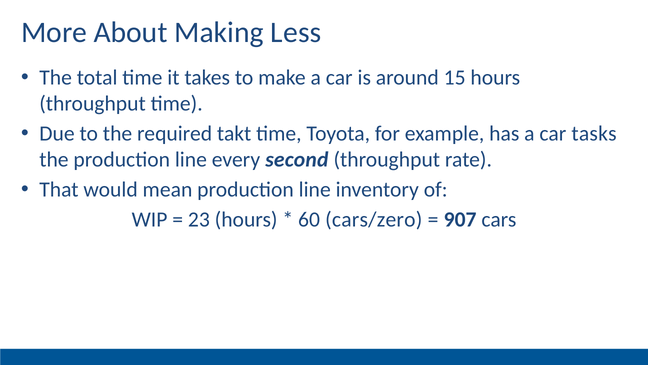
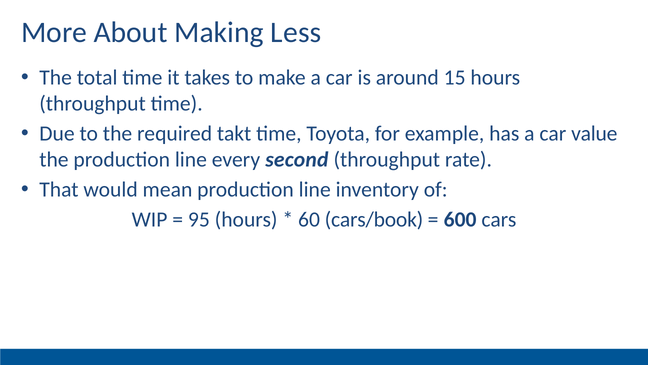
tasks: tasks -> value
23: 23 -> 95
cars/zero: cars/zero -> cars/book
907: 907 -> 600
